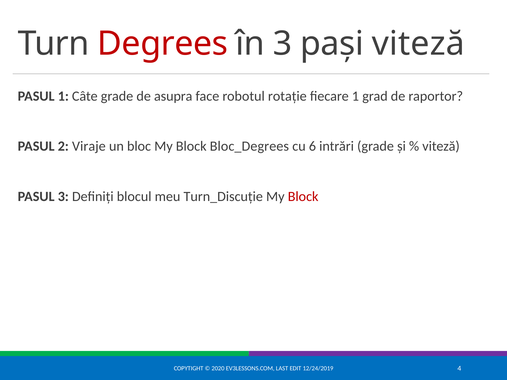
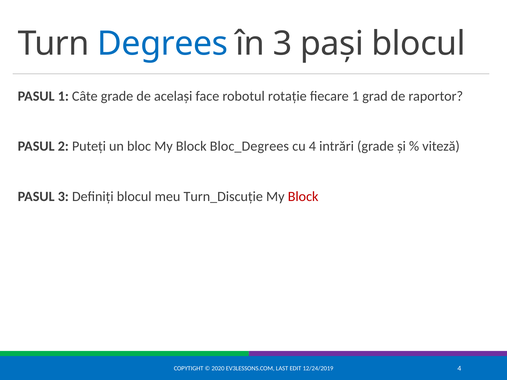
Degrees colour: red -> blue
pași viteză: viteză -> blocul
asupra: asupra -> același
Viraje: Viraje -> Puteți
cu 6: 6 -> 4
